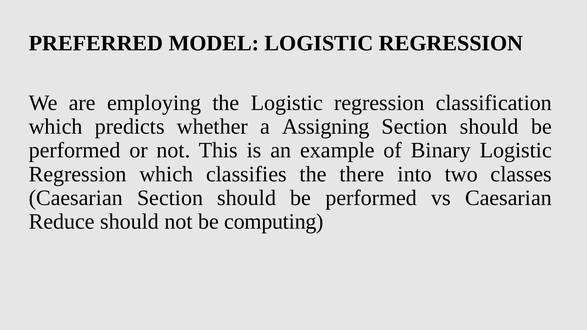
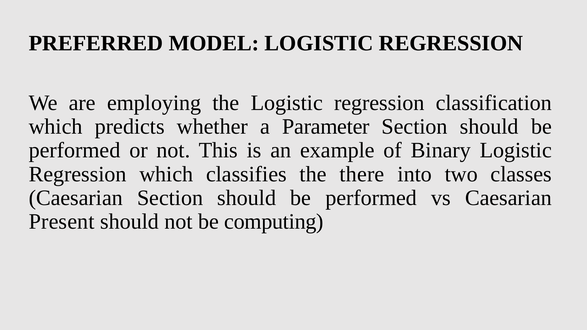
Assigning: Assigning -> Parameter
Reduce: Reduce -> Present
